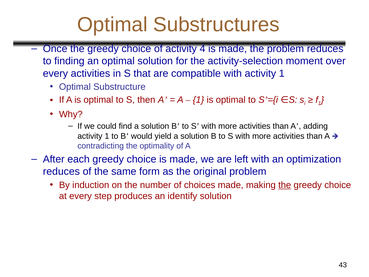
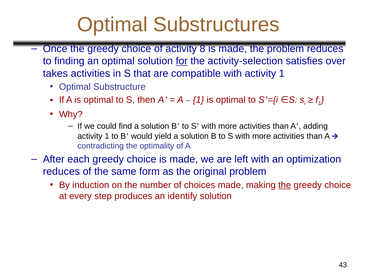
4: 4 -> 8
for underline: none -> present
moment: moment -> satisfies
every at (55, 73): every -> takes
